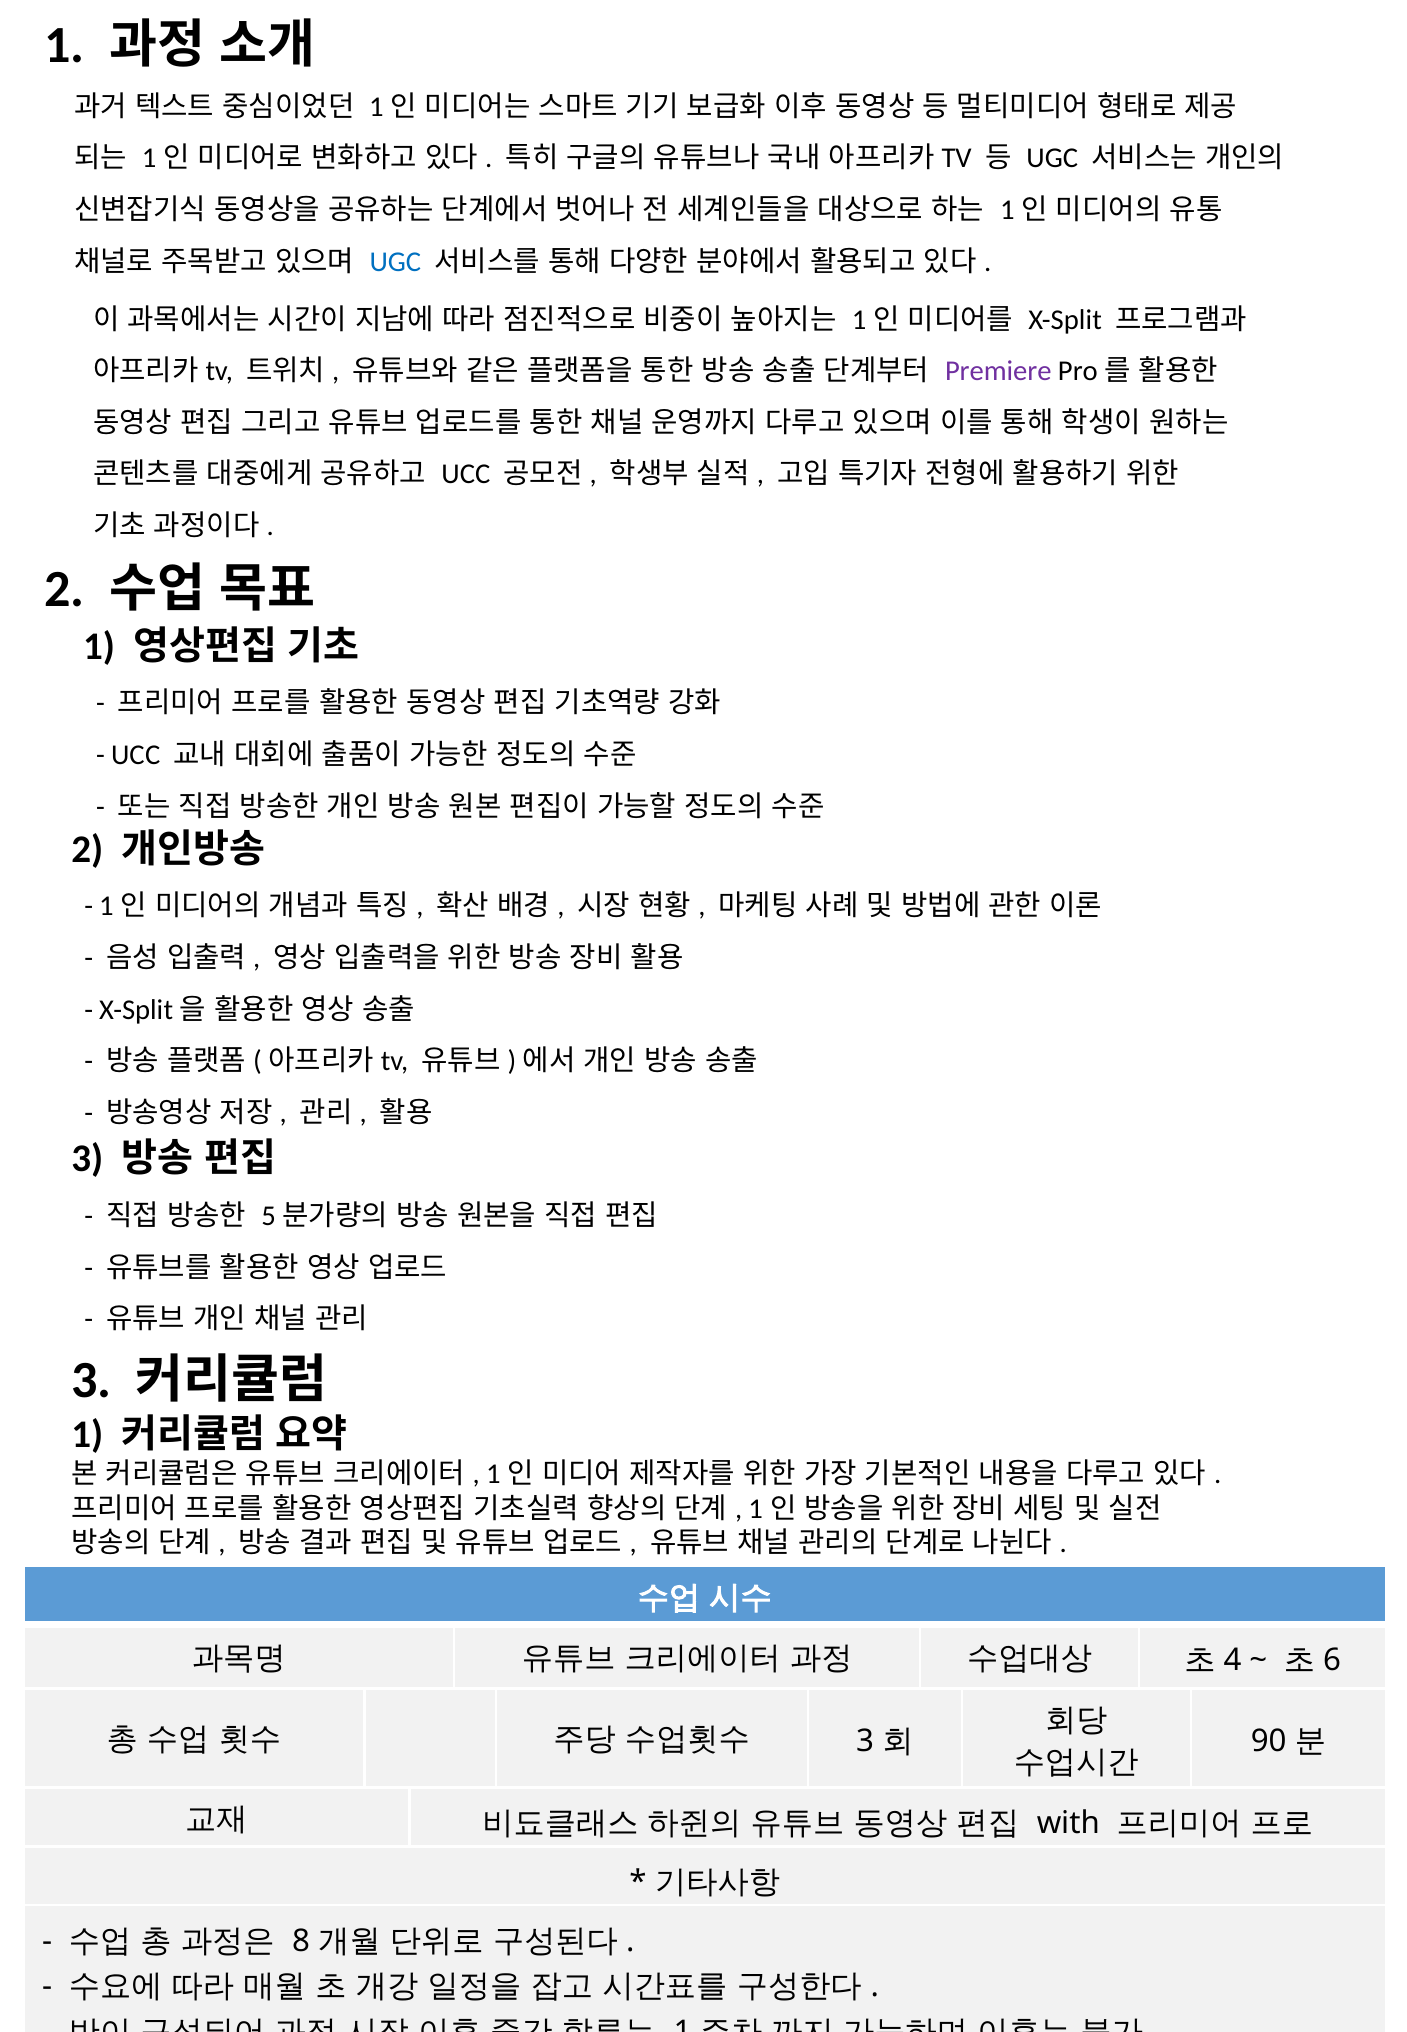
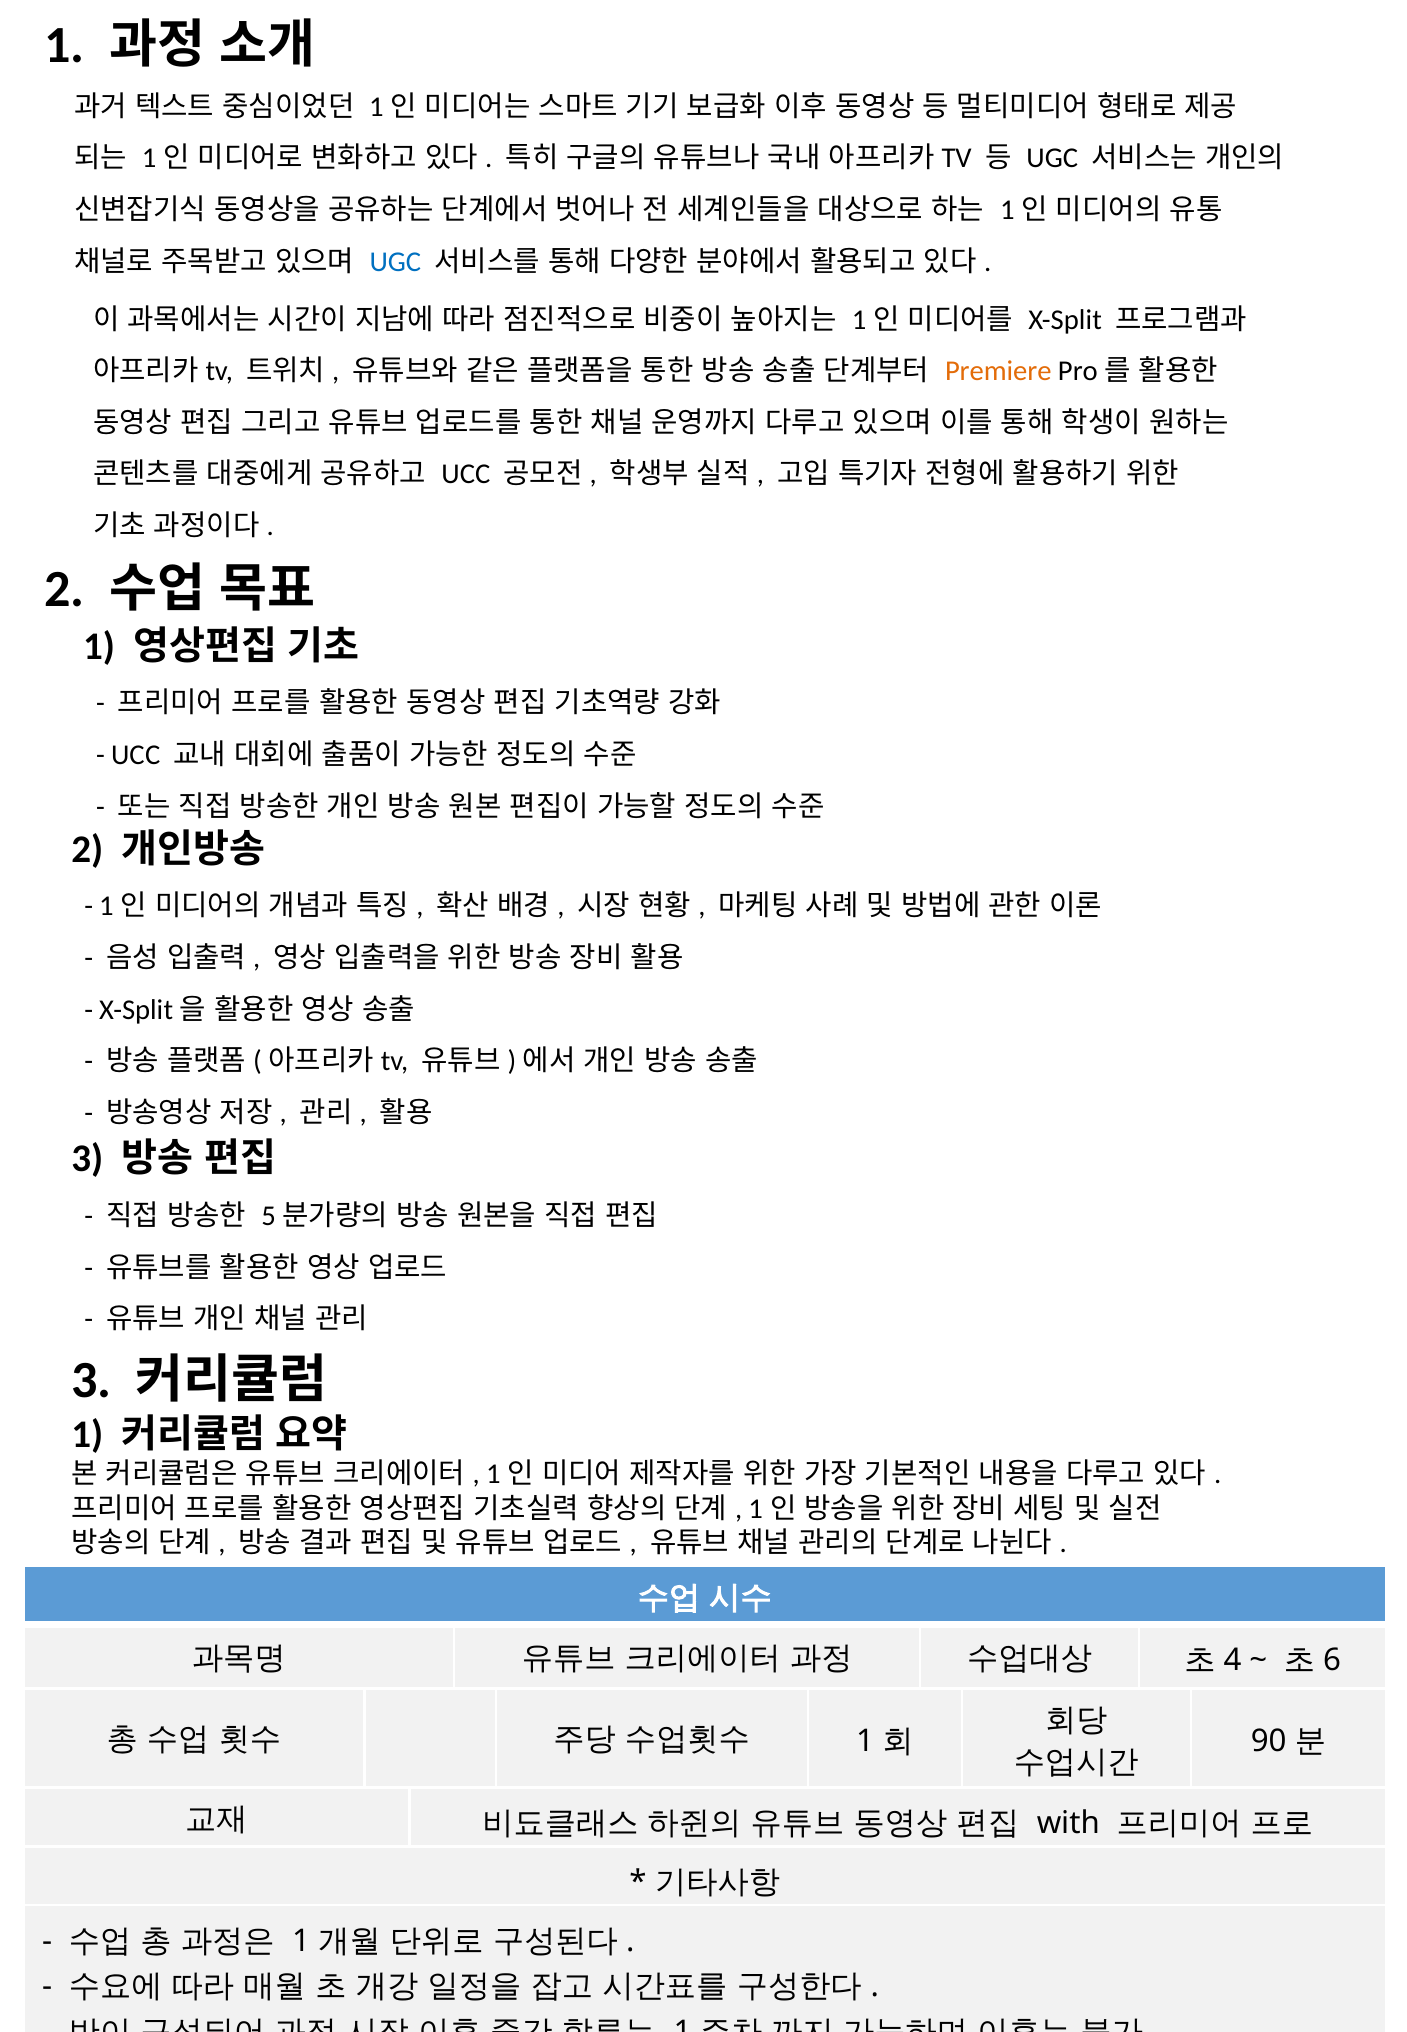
Premiere colour: purple -> orange
3 at (865, 1741): 3 -> 1
8 at (301, 1941): 8 -> 1
